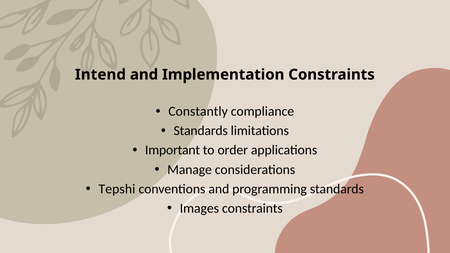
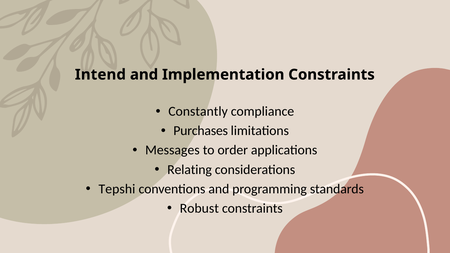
Standards at (201, 131): Standards -> Purchases
Important: Important -> Messages
Manage: Manage -> Relating
Images: Images -> Robust
